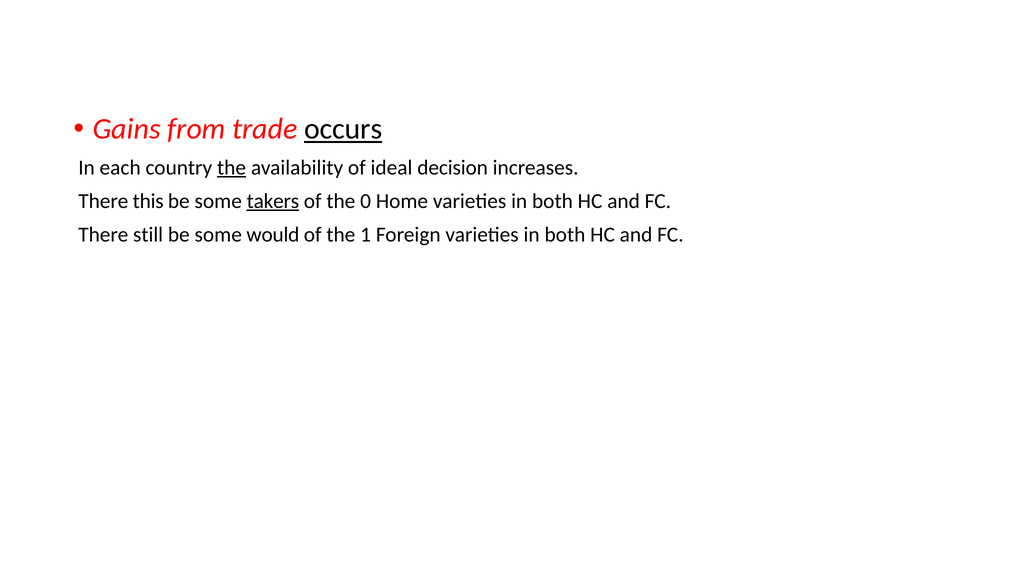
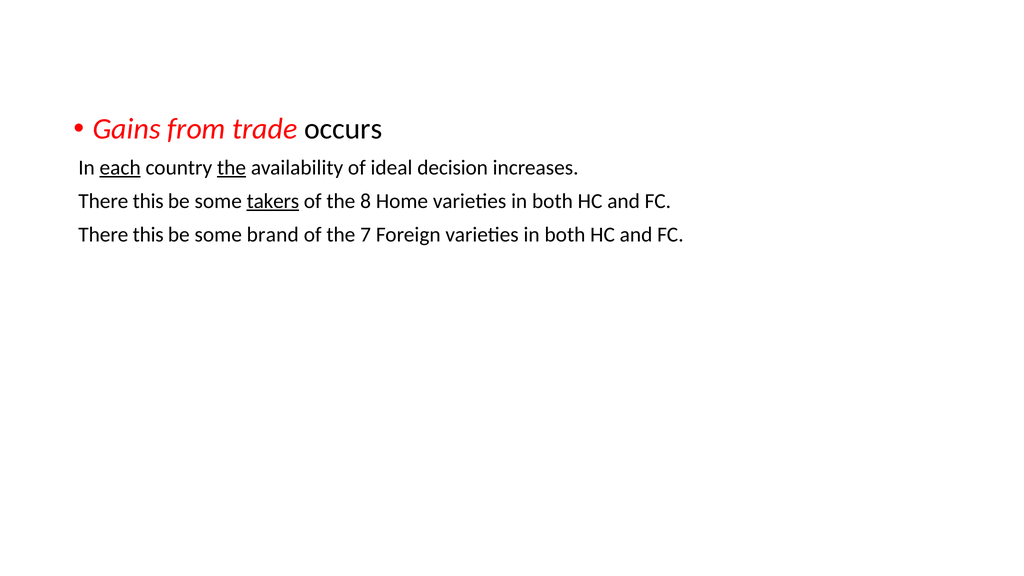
occurs underline: present -> none
each underline: none -> present
0: 0 -> 8
still at (148, 235): still -> this
would: would -> brand
1: 1 -> 7
